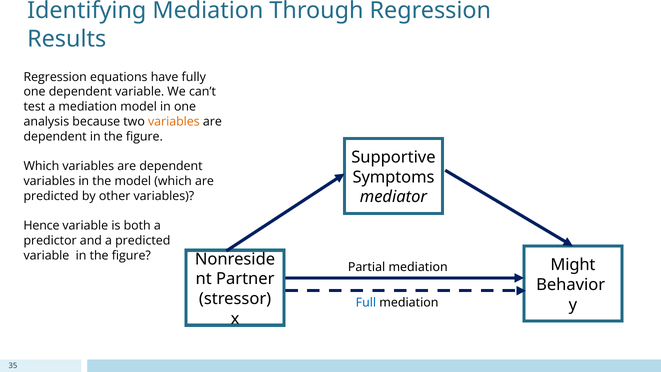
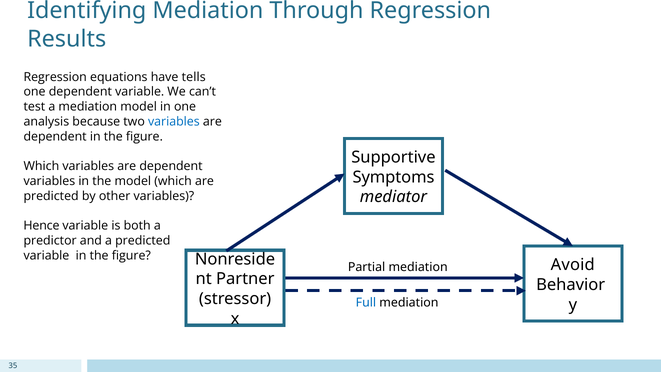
fully: fully -> tells
variables at (174, 122) colour: orange -> blue
Might: Might -> Avoid
